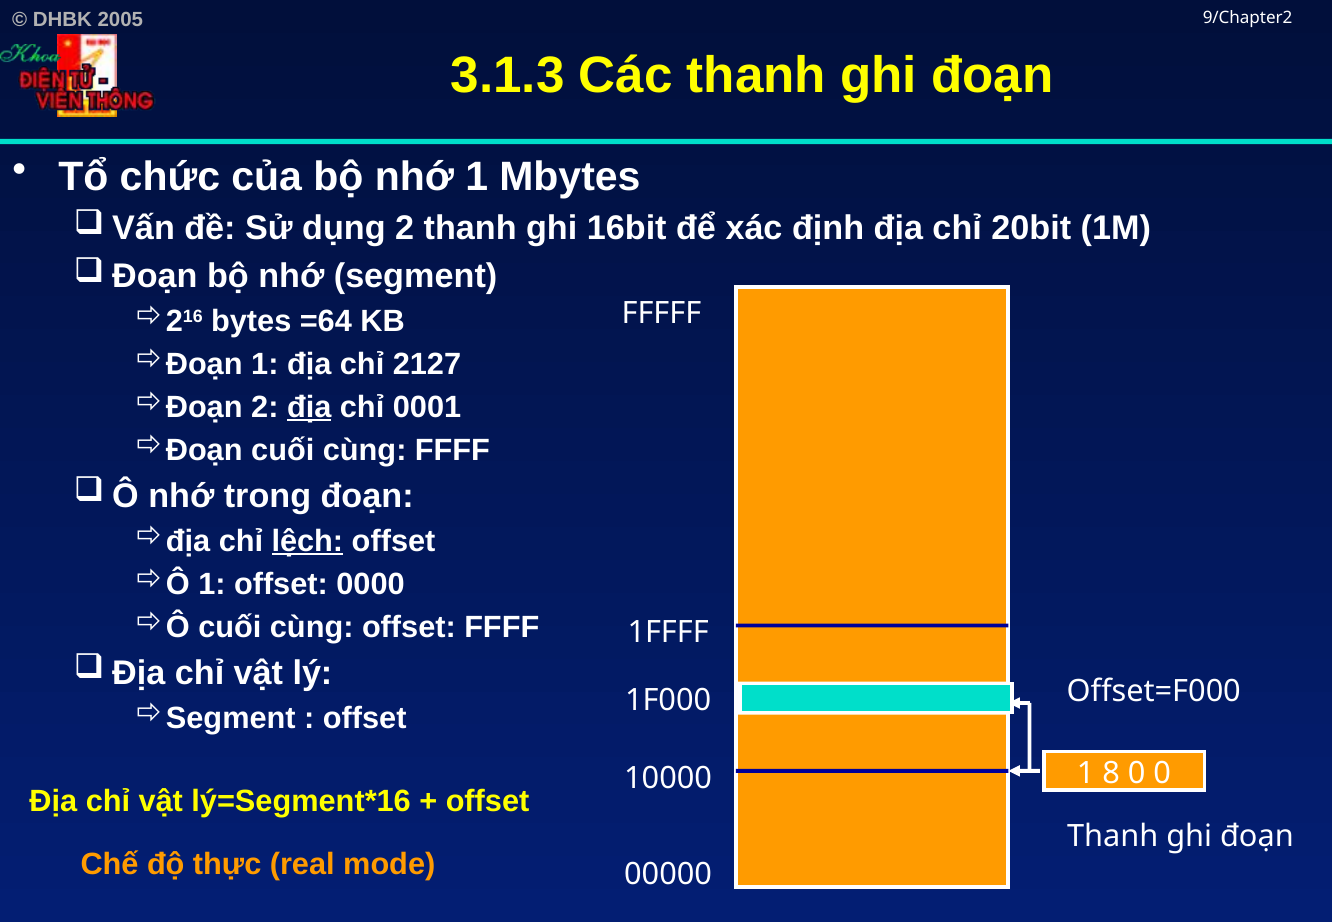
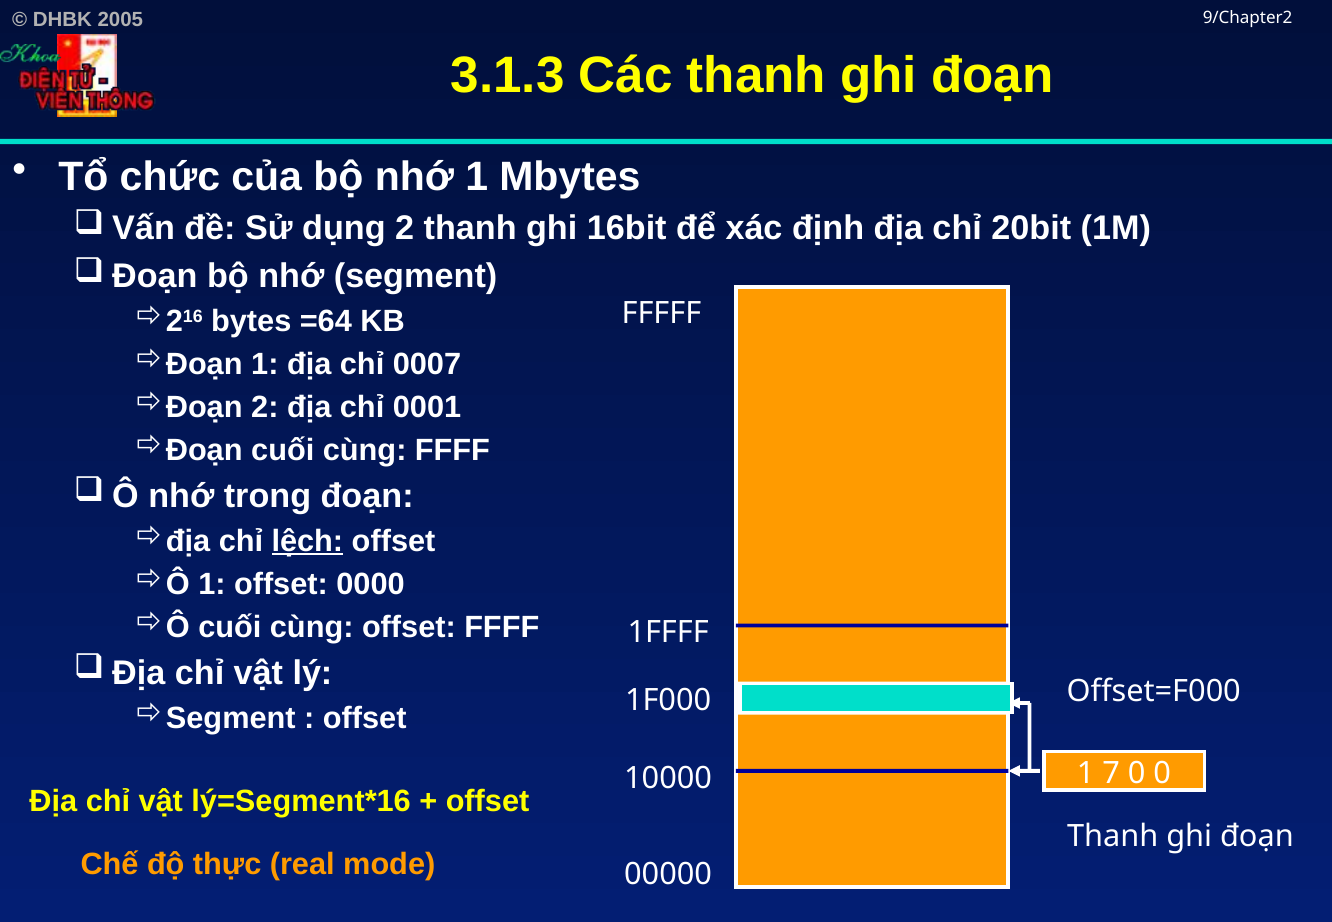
2127: 2127 -> 0007
địa at (309, 407) underline: present -> none
8: 8 -> 7
